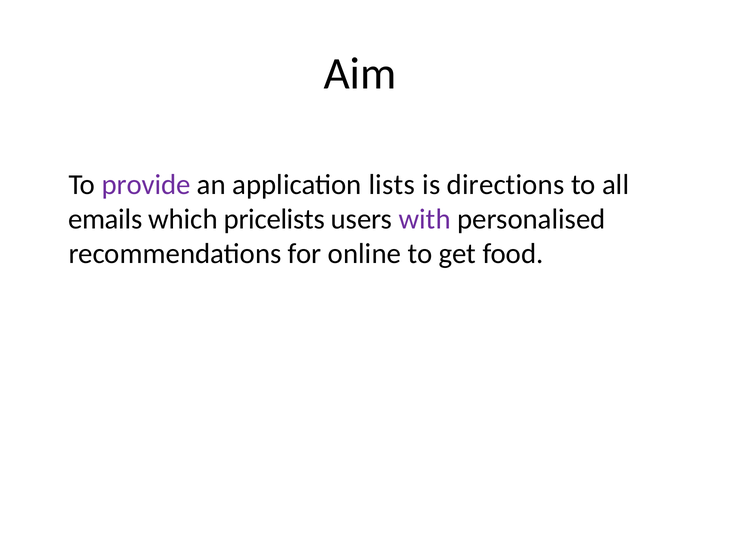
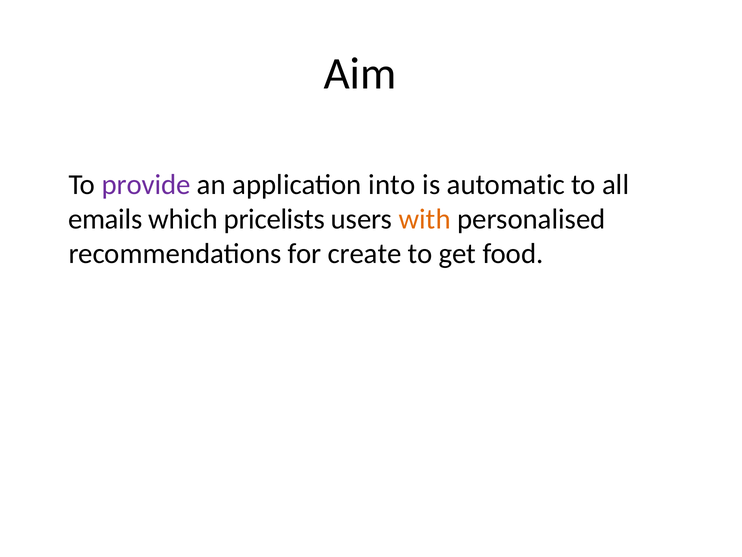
lists: lists -> into
directions: directions -> automatic
with colour: purple -> orange
online: online -> create
